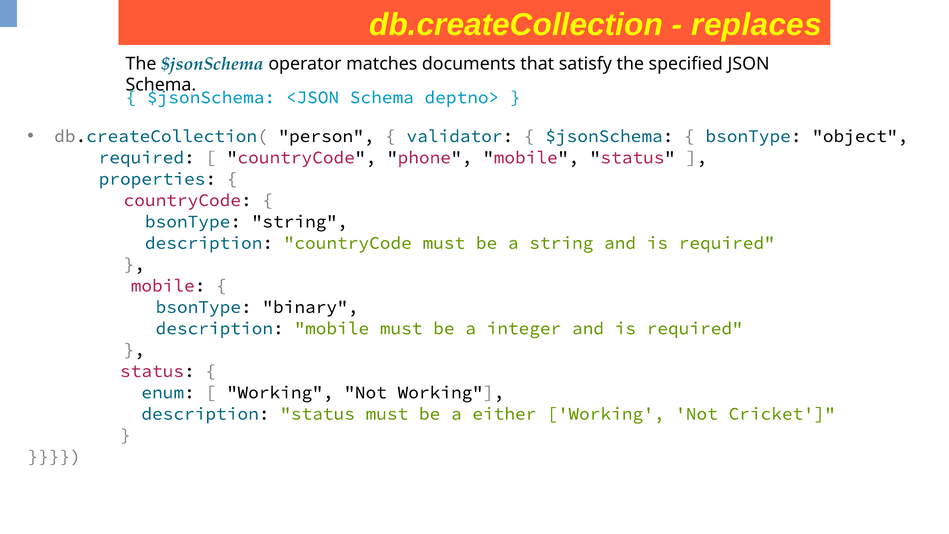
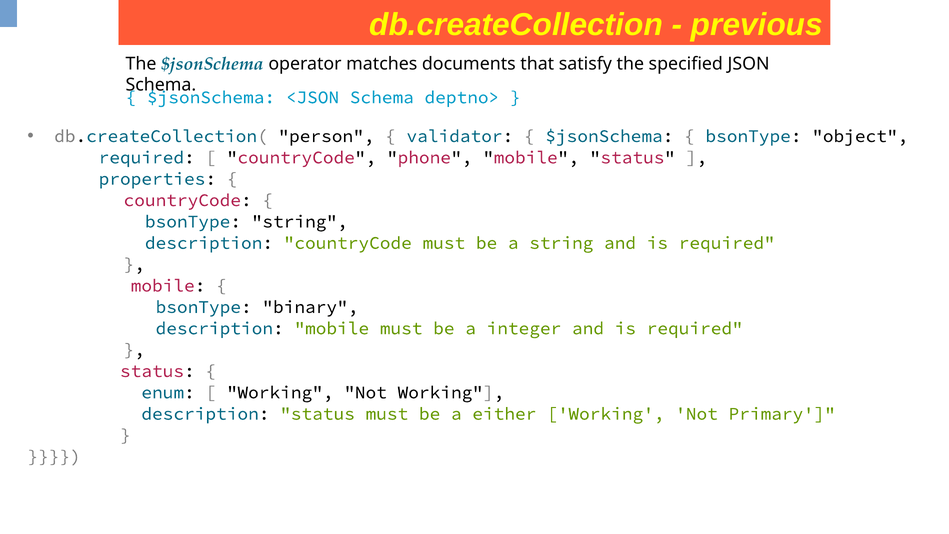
replaces: replaces -> previous
Cricket: Cricket -> Primary
